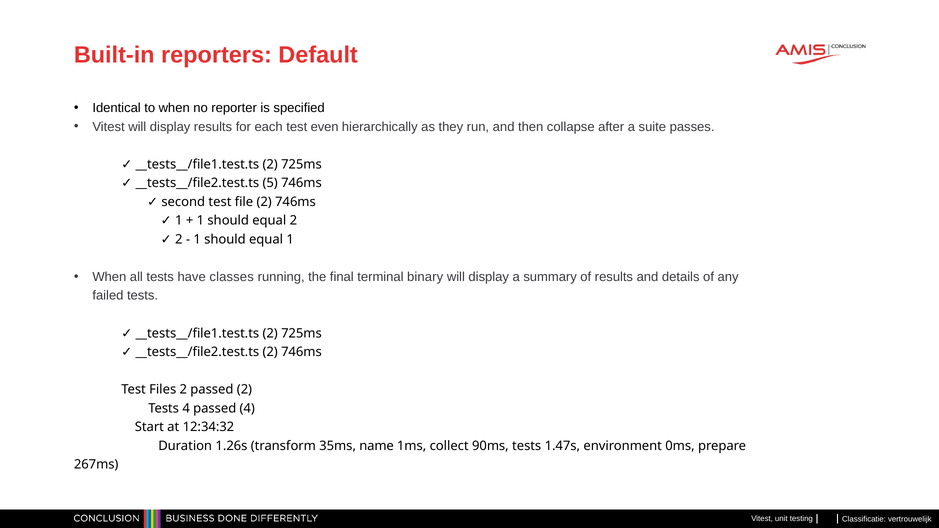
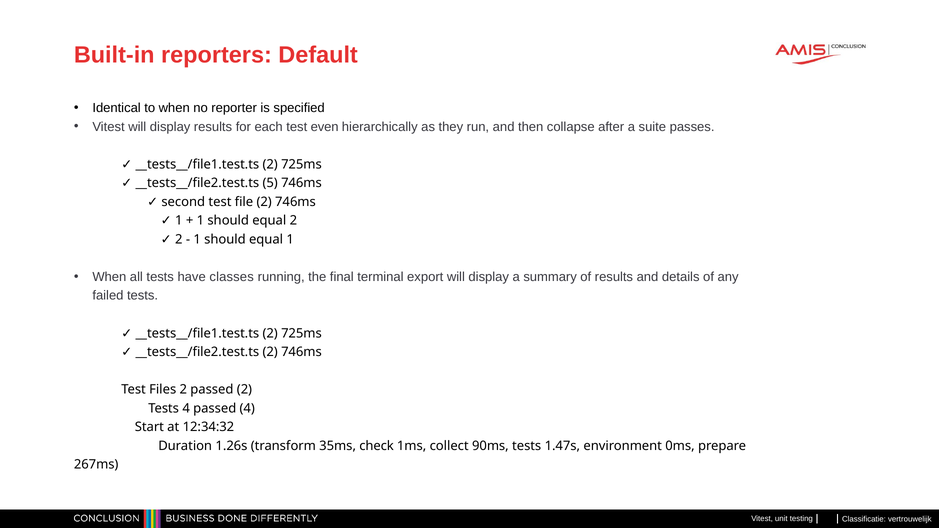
binary: binary -> export
name: name -> check
